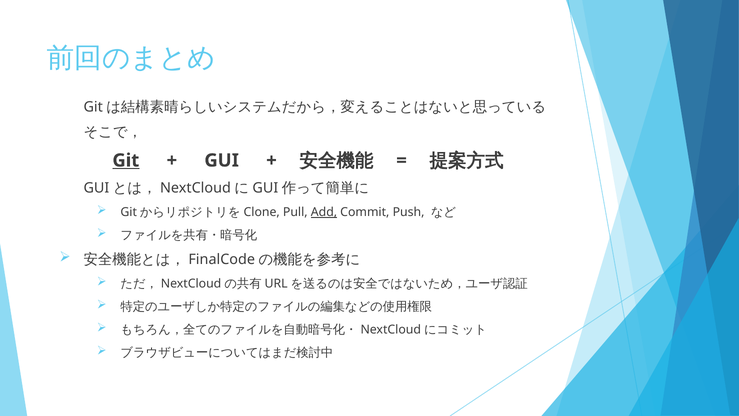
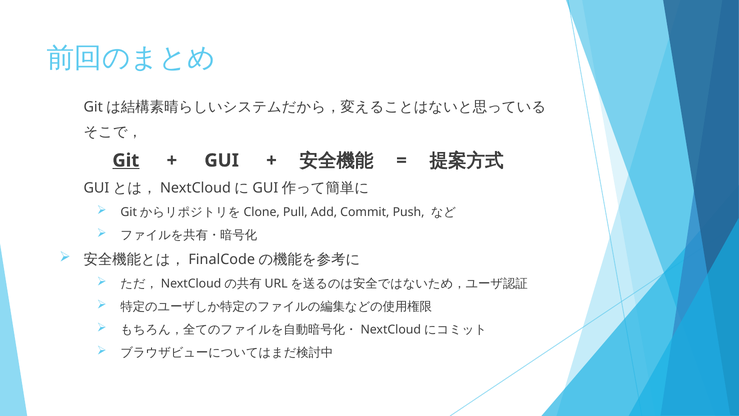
Add underline: present -> none
